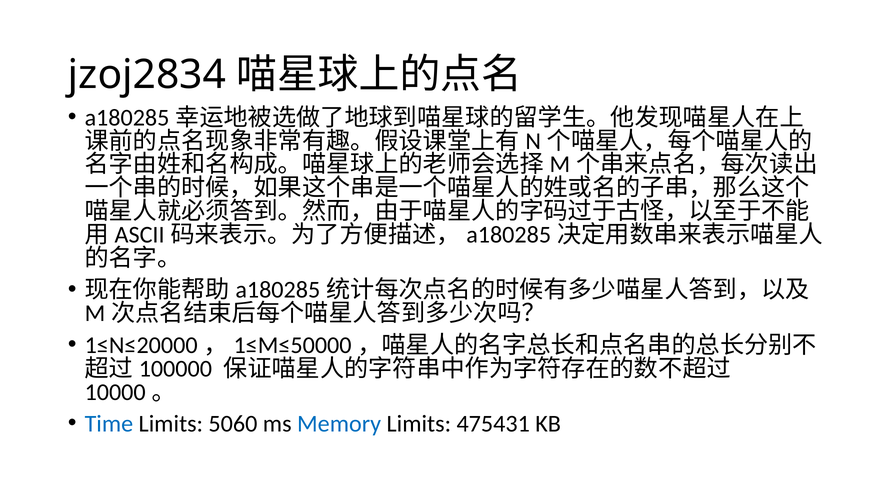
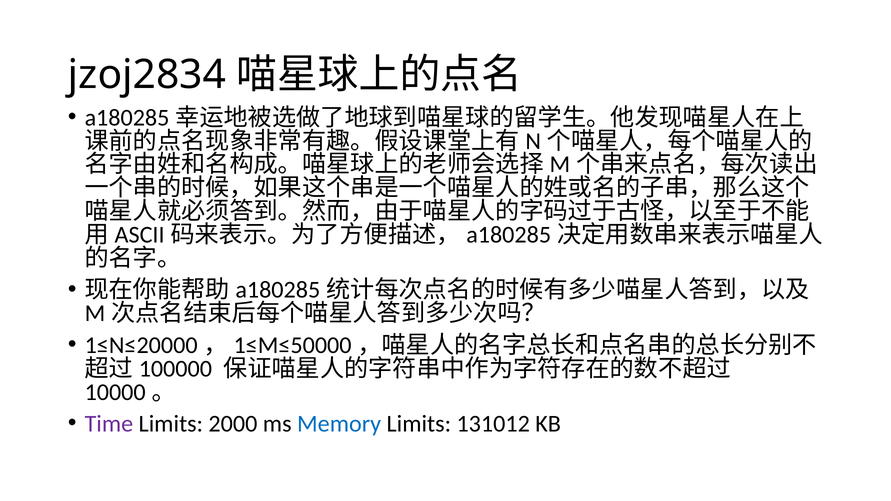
Time colour: blue -> purple
5060: 5060 -> 2000
475431: 475431 -> 131012
